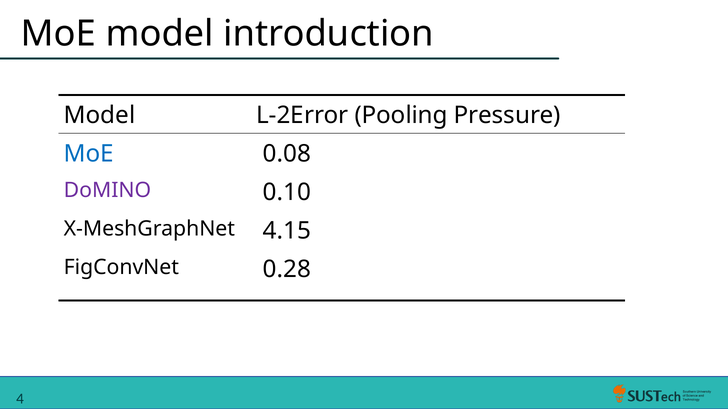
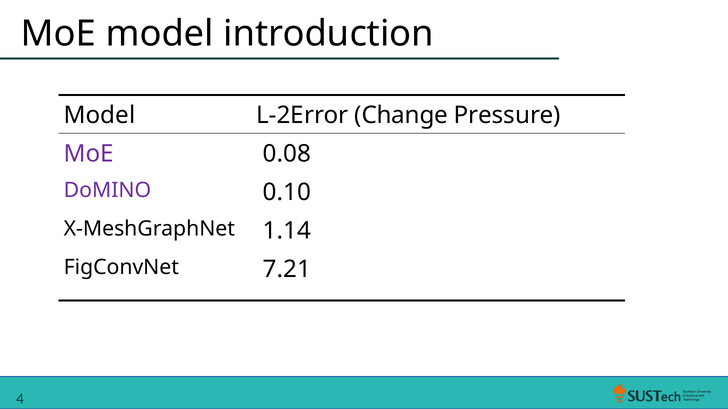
Pooling: Pooling -> Change
MoE at (89, 154) colour: blue -> purple
4.15: 4.15 -> 1.14
0.28: 0.28 -> 7.21
